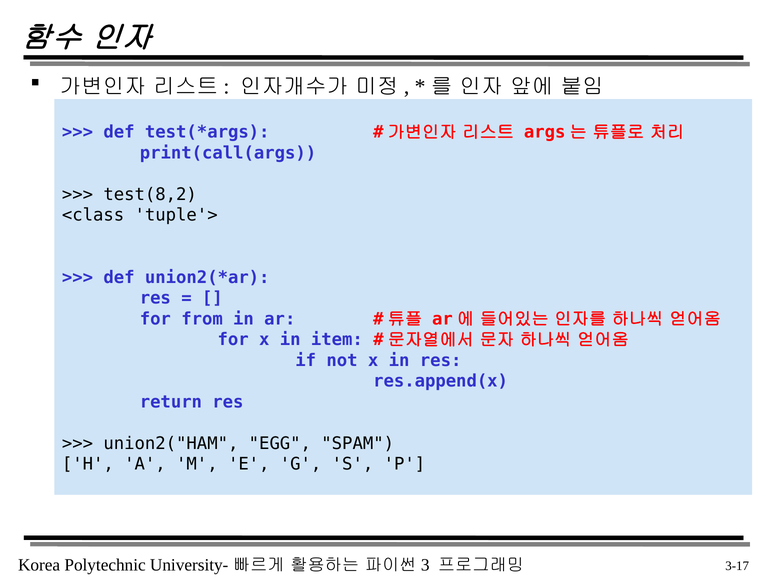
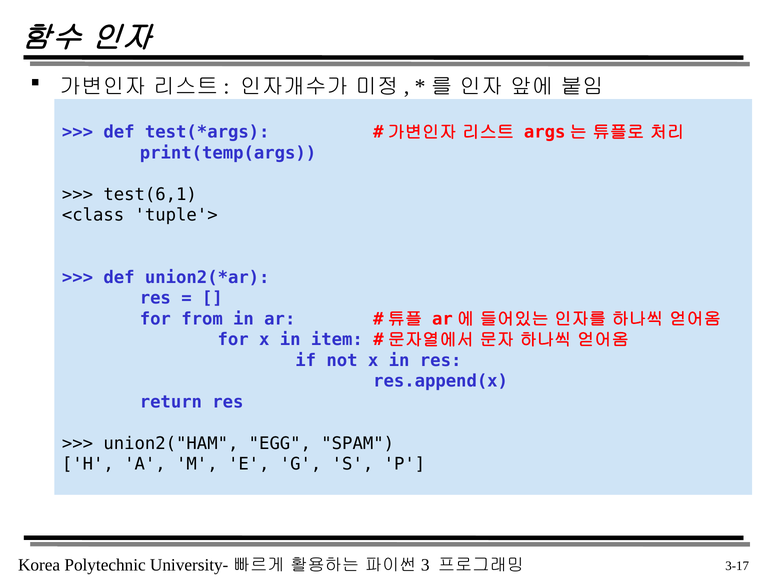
print(call(args: print(call(args -> print(temp(args
test(8,2: test(8,2 -> test(6,1
